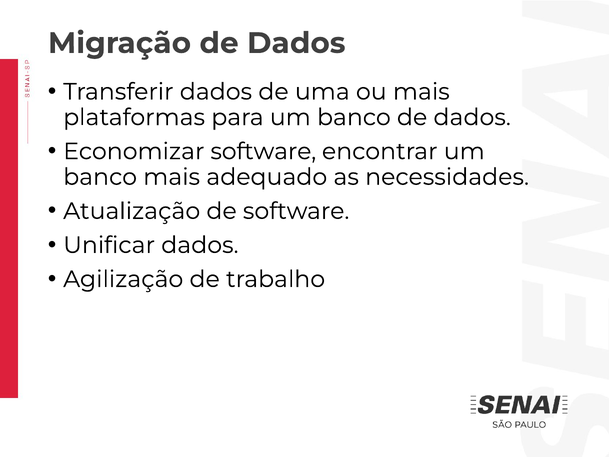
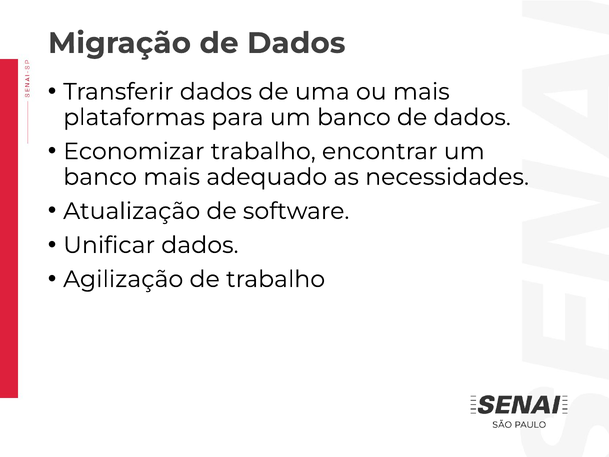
Economizar software: software -> trabalho
